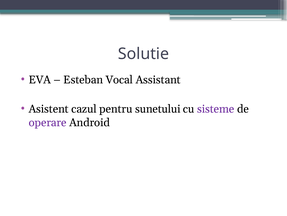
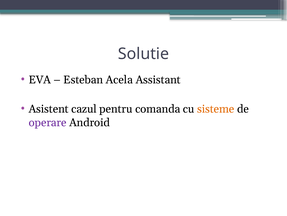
Vocal: Vocal -> Acela
sunetului: sunetului -> comanda
sisteme colour: purple -> orange
